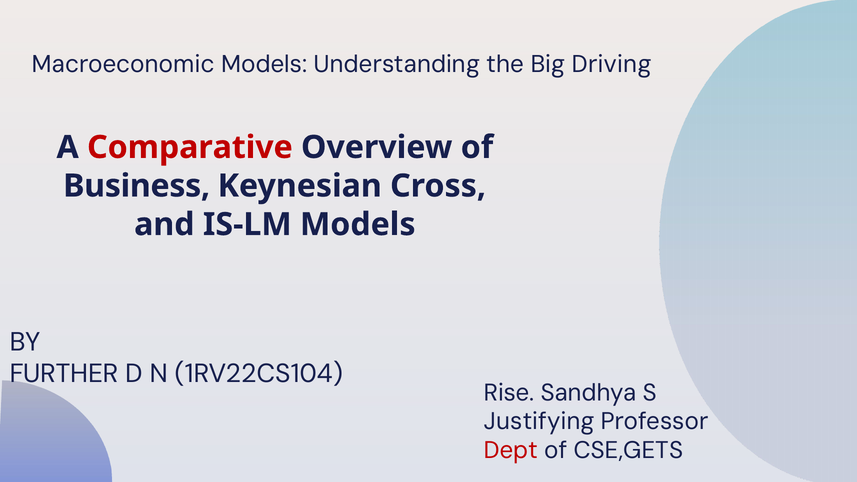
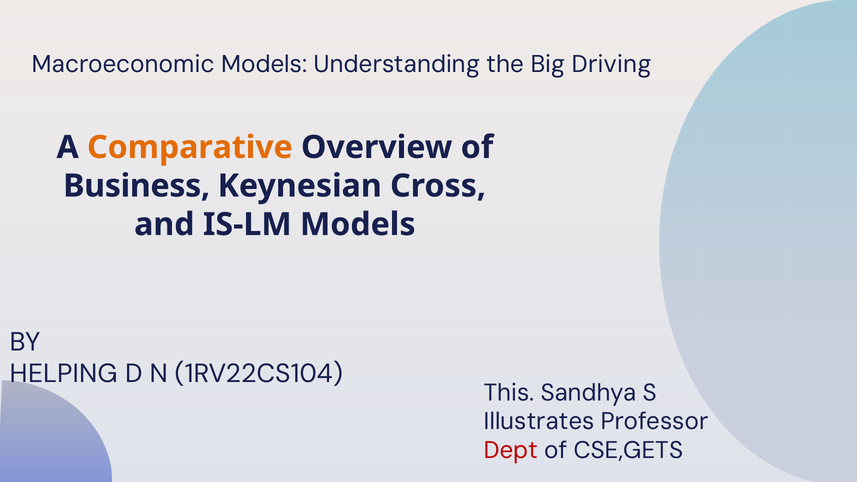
Comparative colour: red -> orange
FURTHER: FURTHER -> HELPING
Rise: Rise -> This
Justifying: Justifying -> Illustrates
